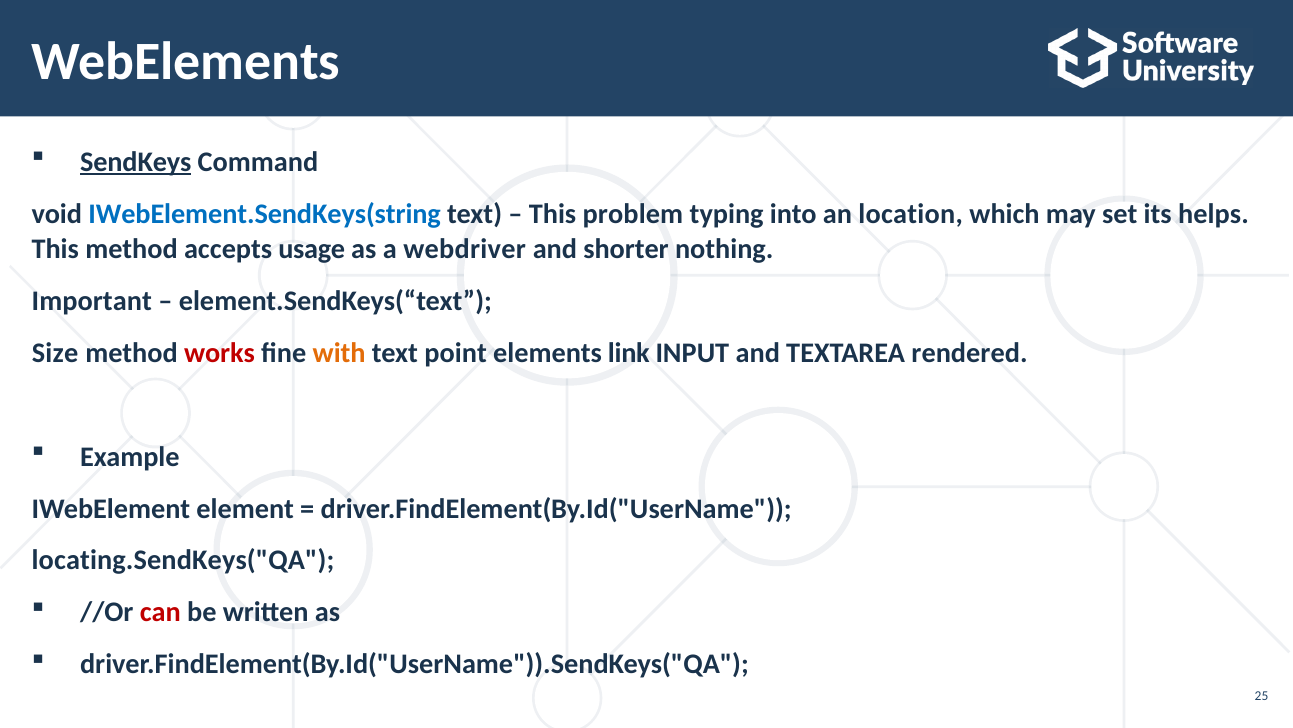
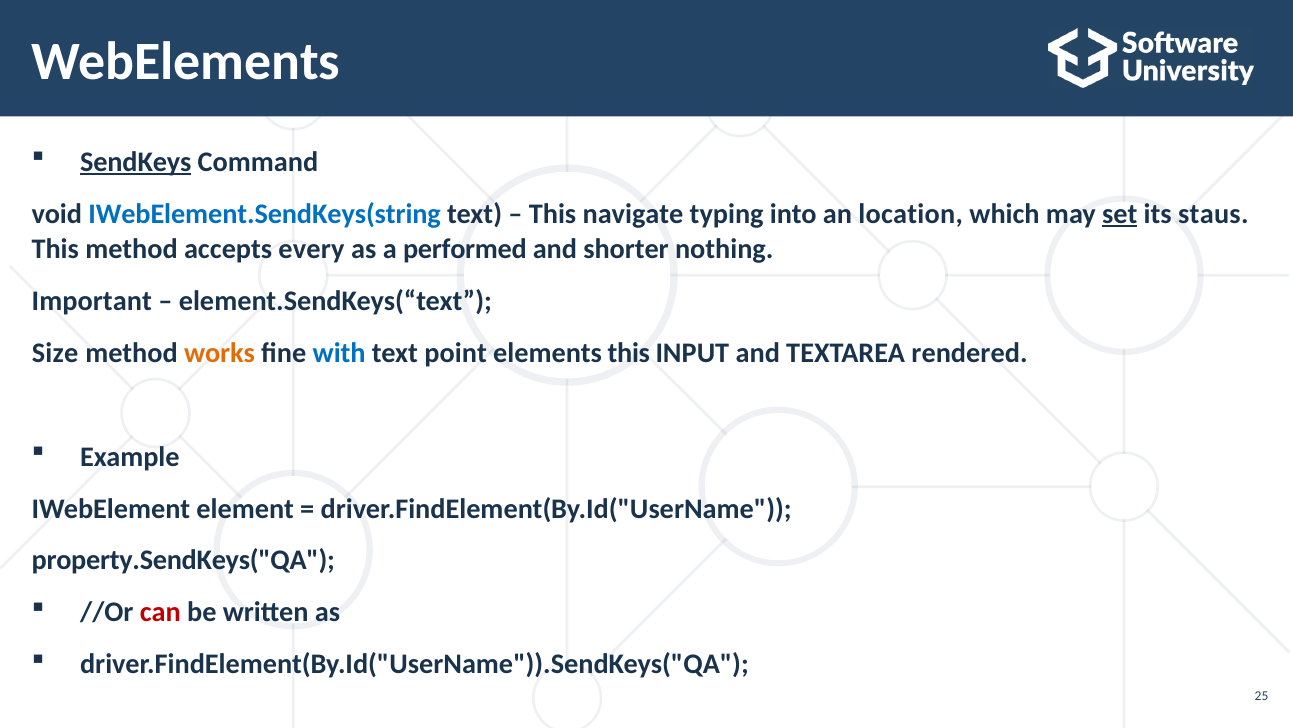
problem: problem -> navigate
set underline: none -> present
helps: helps -> staus
usage: usage -> every
webdriver: webdriver -> performed
works colour: red -> orange
with colour: orange -> blue
elements link: link -> this
locating.SendKeys("QA: locating.SendKeys("QA -> property.SendKeys("QA
